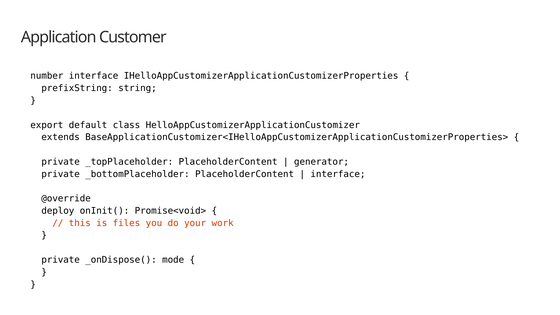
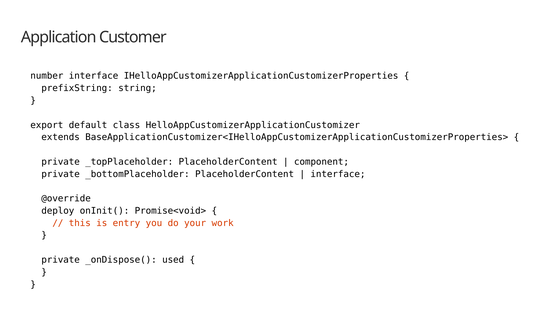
generator: generator -> component
files: files -> entry
mode: mode -> used
